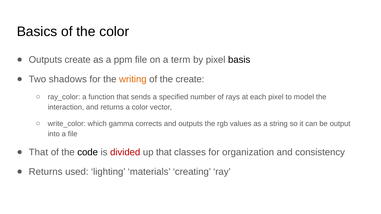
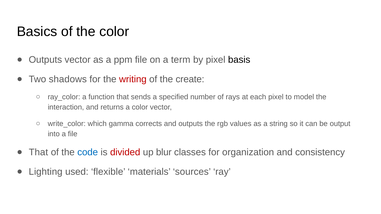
Outputs create: create -> vector
writing colour: orange -> red
code colour: black -> blue
up that: that -> blur
Returns at (46, 172): Returns -> Lighting
lighting: lighting -> flexible
creating: creating -> sources
